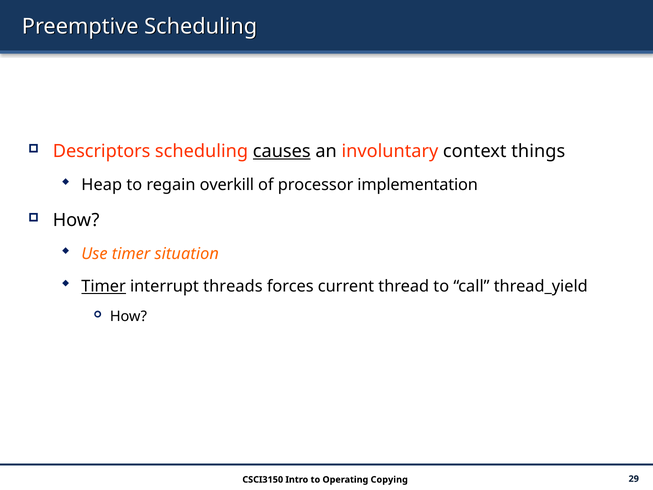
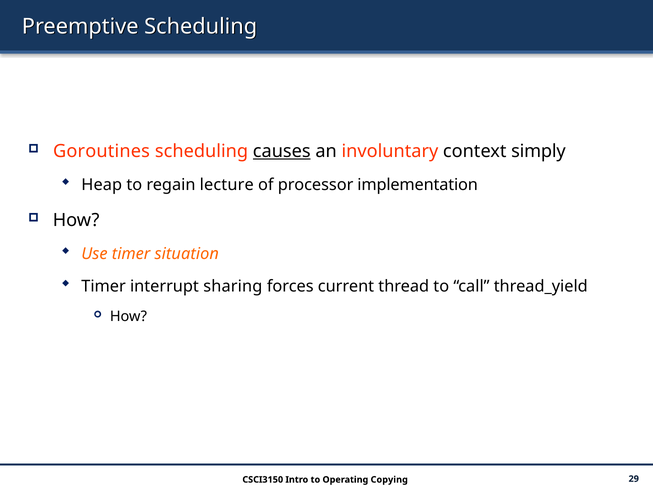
Descriptors: Descriptors -> Goroutines
things: things -> simply
overkill: overkill -> lecture
Timer at (104, 286) underline: present -> none
threads: threads -> sharing
